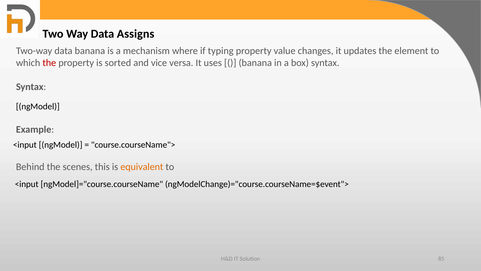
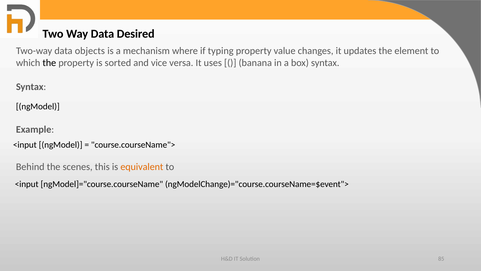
Assigns: Assigns -> Desired
data banana: banana -> objects
the at (49, 63) colour: red -> black
